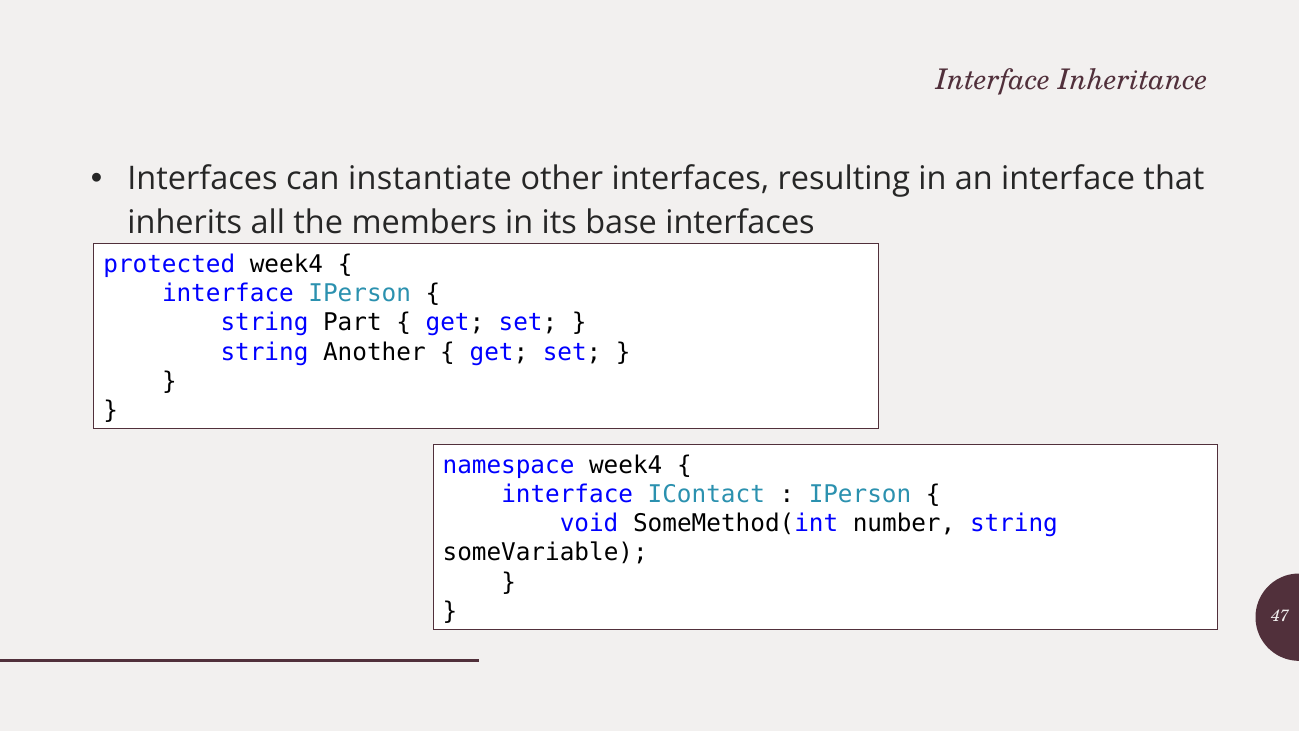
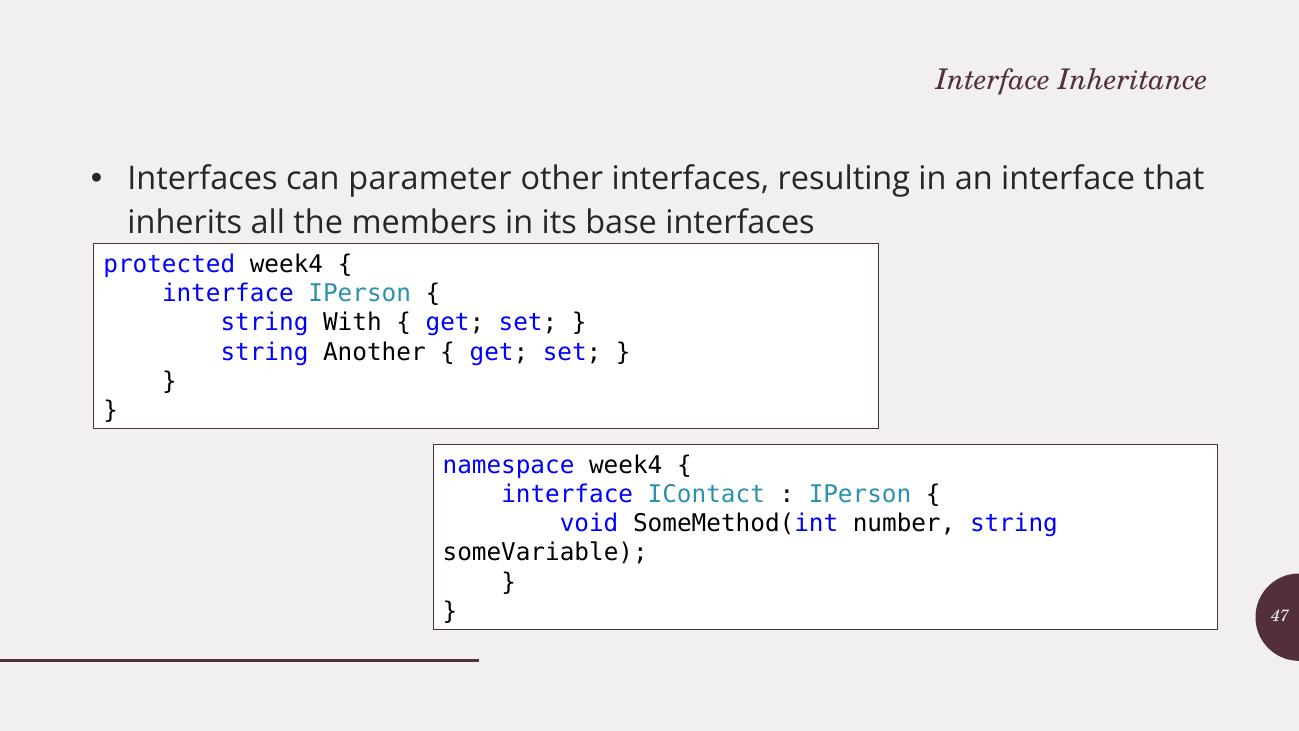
instantiate: instantiate -> parameter
Part: Part -> With
